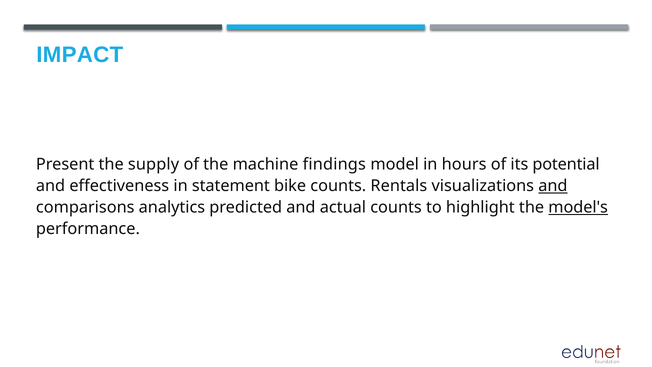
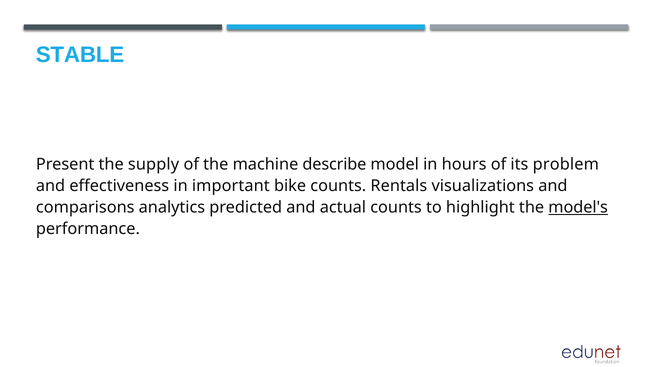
IMPACT: IMPACT -> STABLE
findings: findings -> describe
potential: potential -> problem
statement: statement -> important
and at (553, 186) underline: present -> none
